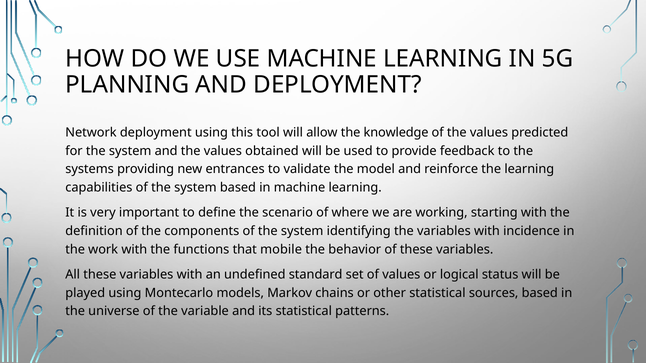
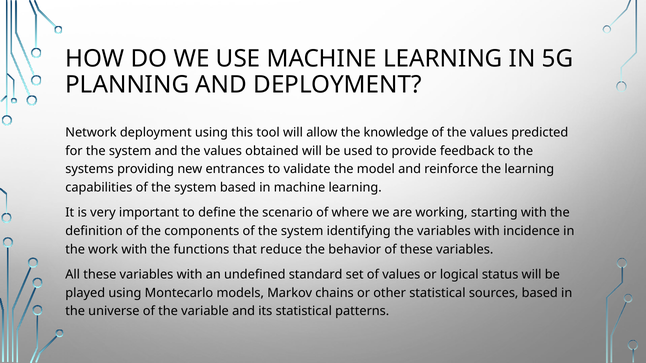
mobile: mobile -> reduce
